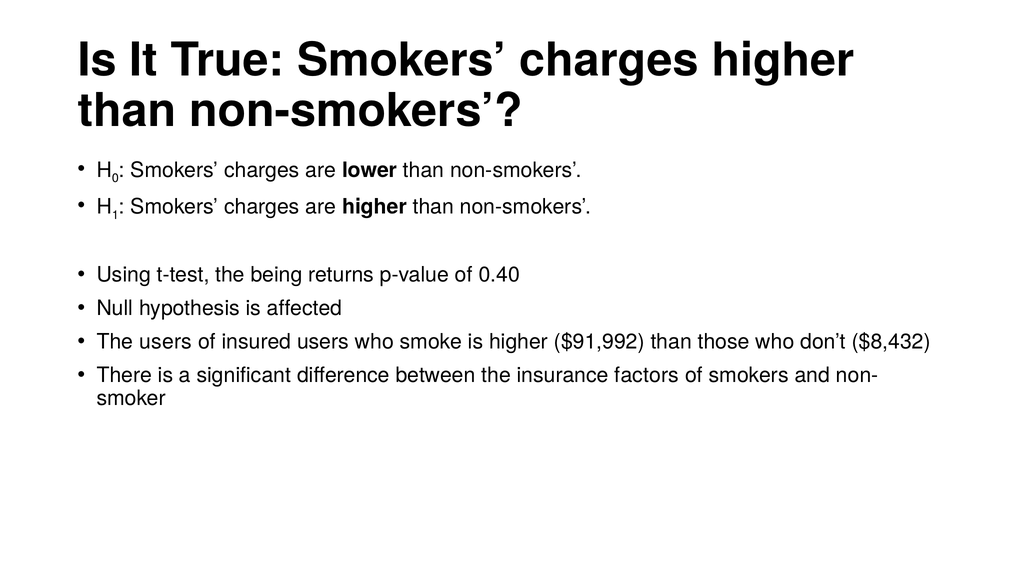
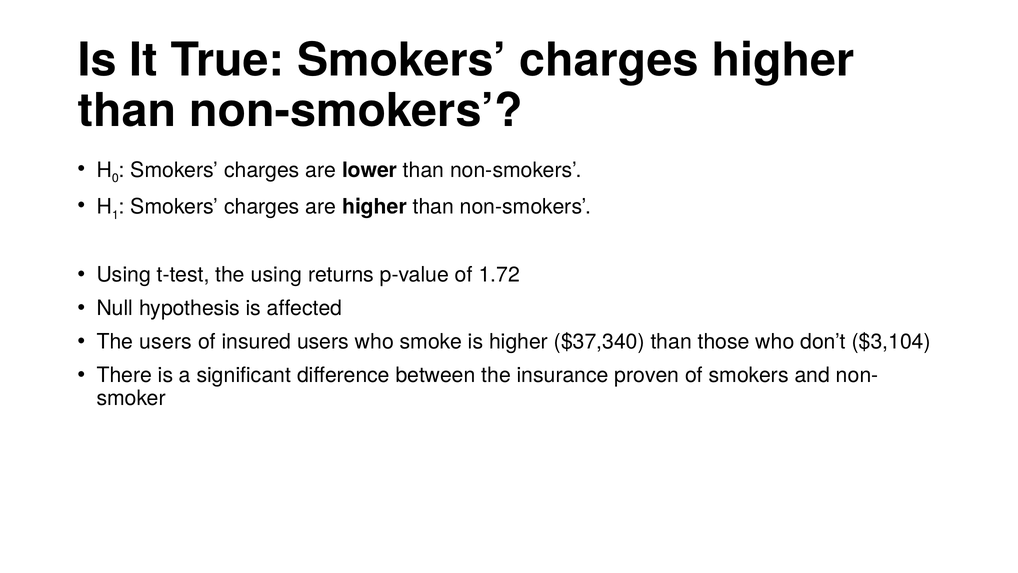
the being: being -> using
0.40: 0.40 -> 1.72
$91,992: $91,992 -> $37,340
$8,432: $8,432 -> $3,104
factors: factors -> proven
